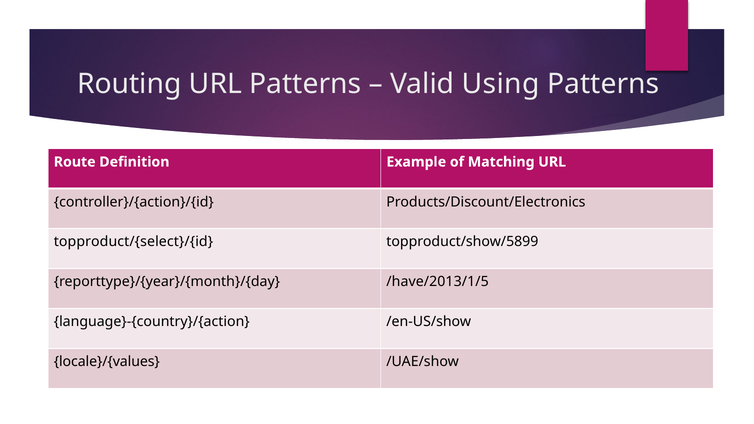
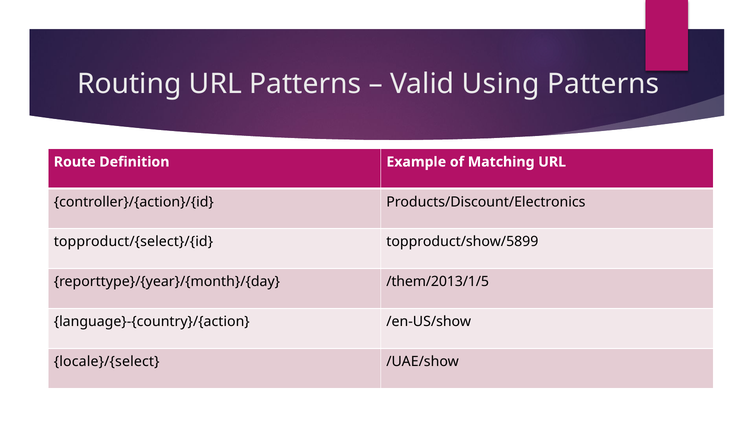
/have/2013/1/5: /have/2013/1/5 -> /them/2013/1/5
locale}/{values: locale}/{values -> locale}/{select
